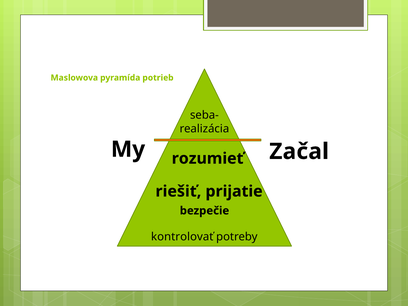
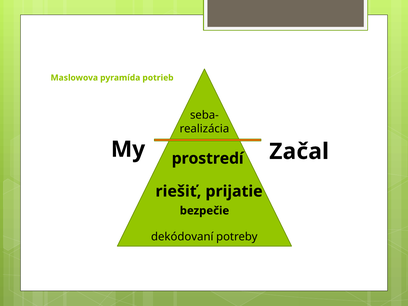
rozumieť: rozumieť -> prostredí
kontrolovať: kontrolovať -> dekódovaní
